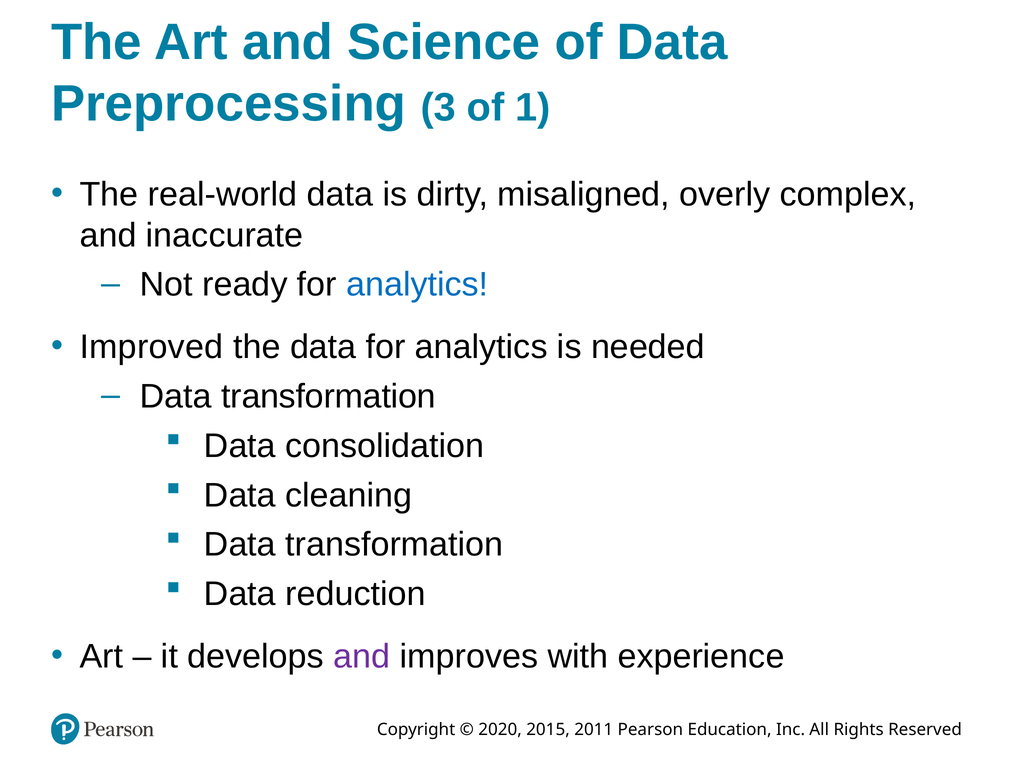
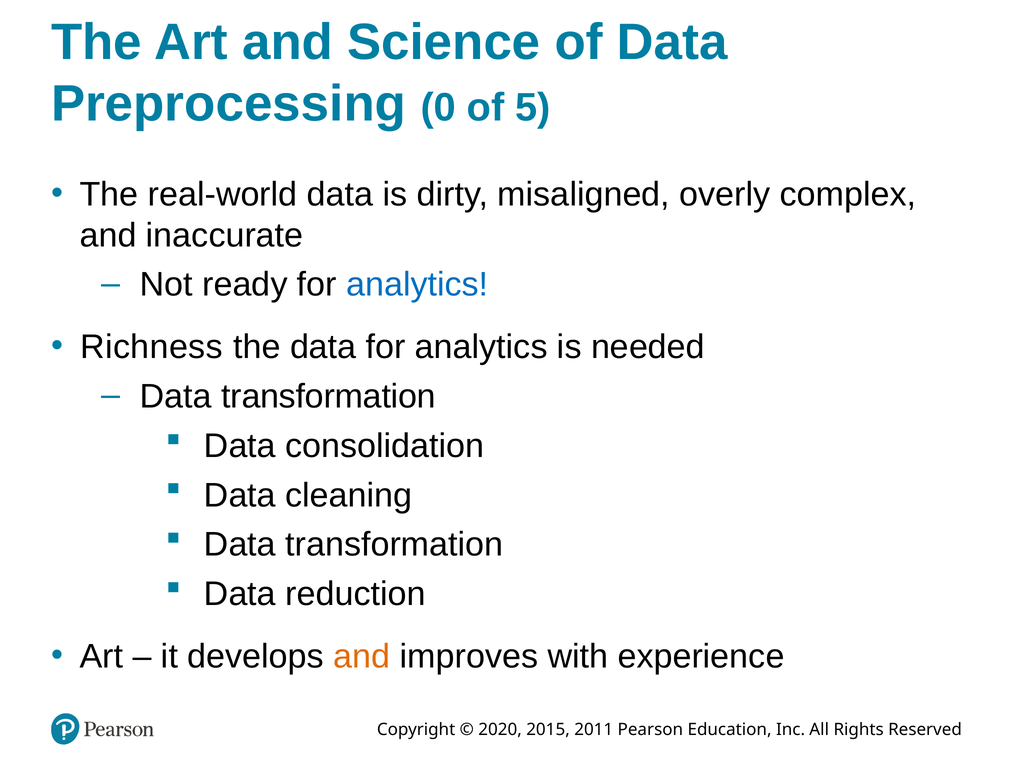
3: 3 -> 0
1: 1 -> 5
Improved: Improved -> Richness
and at (362, 657) colour: purple -> orange
